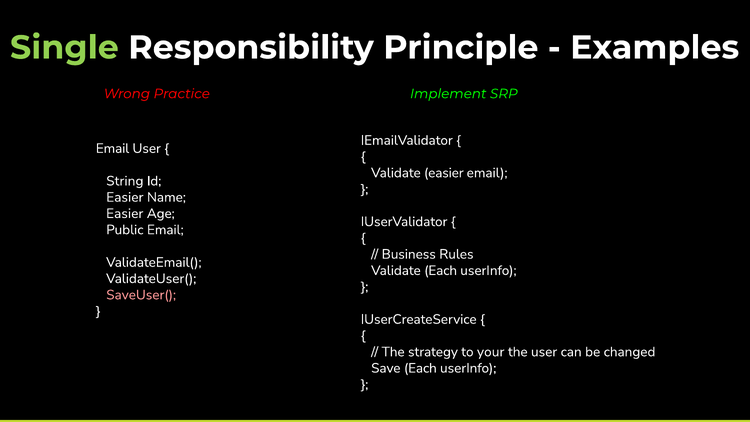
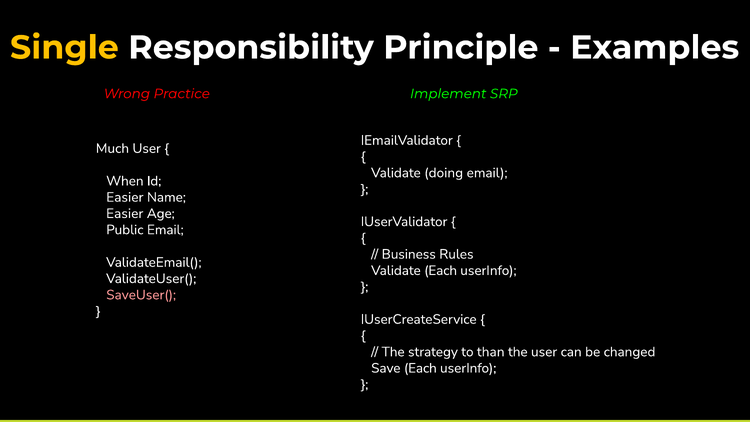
Single colour: light green -> yellow
Email at (113, 148): Email -> Much
Validate easier: easier -> doing
String: String -> When
your: your -> than
